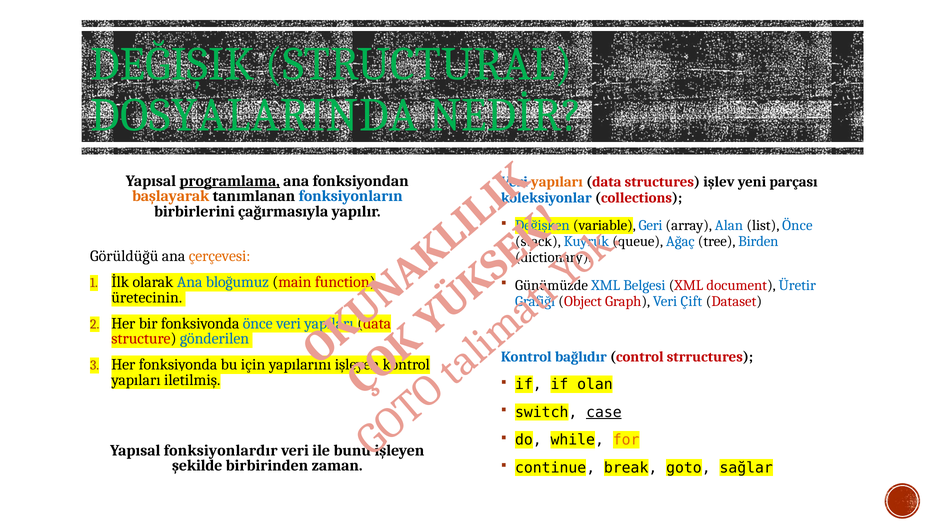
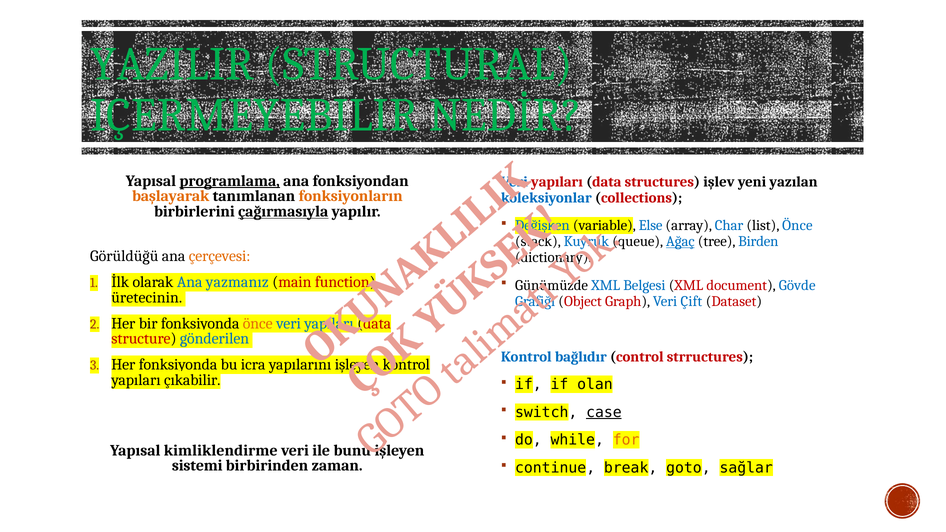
DEĞIŞIK: DEĞIŞIK -> YAZILIR
DOSYALARINDA: DOSYALARINDA -> IÇERMEYEBILIR
yapıları at (557, 182) colour: orange -> red
parçası: parçası -> yazılan
fonksiyonların colour: blue -> orange
çağırmasıyla underline: none -> present
Geri: Geri -> Else
Alan: Alan -> Char
Ağaç underline: none -> present
bloğumuz: bloğumuz -> yazmanız
Üretir: Üretir -> Gövde
önce at (258, 323) colour: blue -> orange
için: için -> icra
iletilmiş: iletilmiş -> çıkabilir
fonksiyonlardır: fonksiyonlardır -> kimliklendirme
şekilde: şekilde -> sistemi
